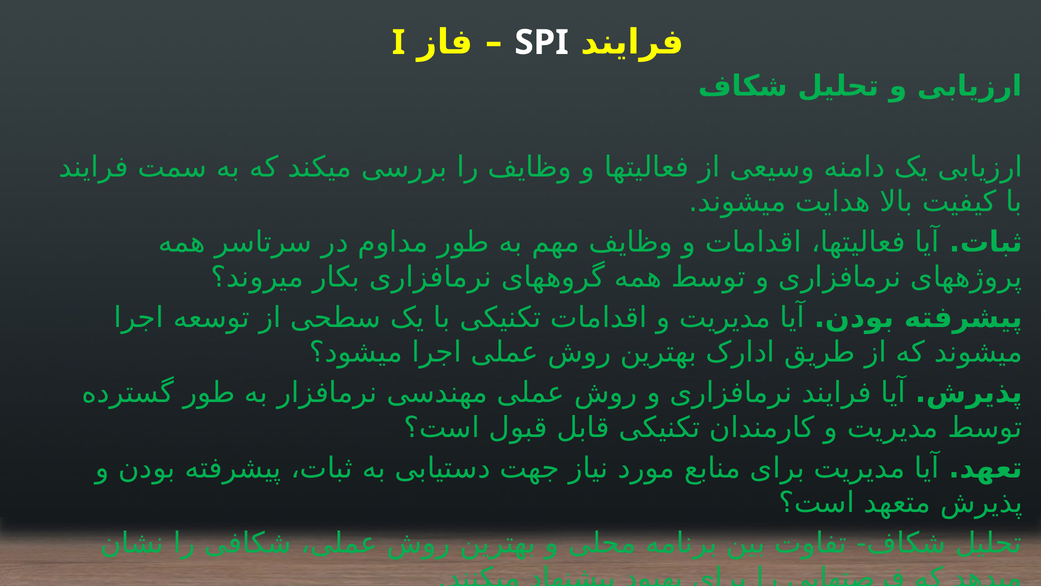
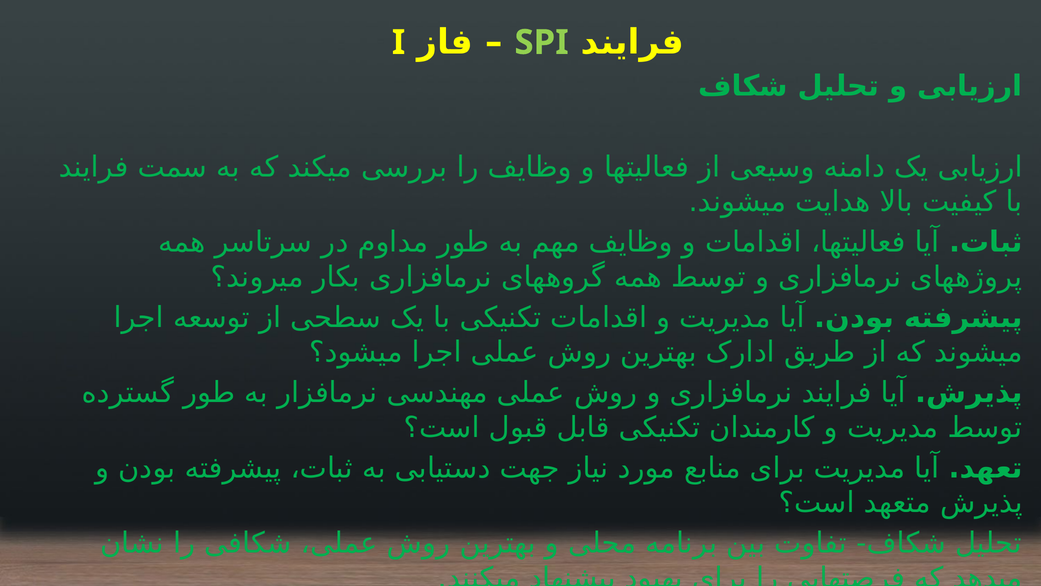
SPI colour: white -> light green
